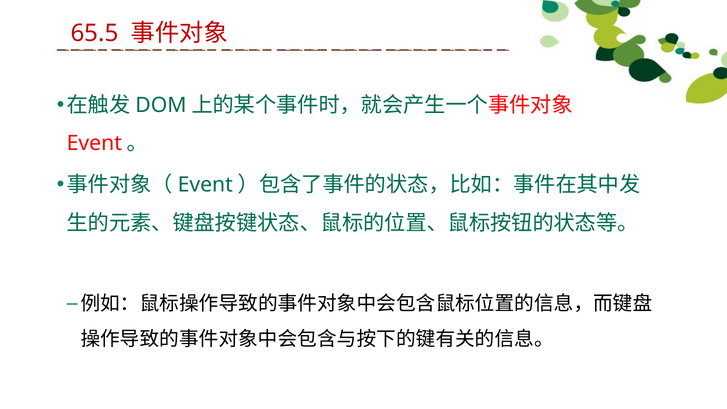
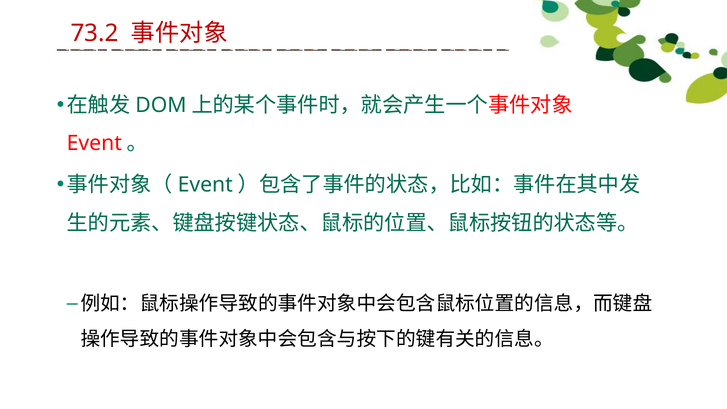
65.5: 65.5 -> 73.2
